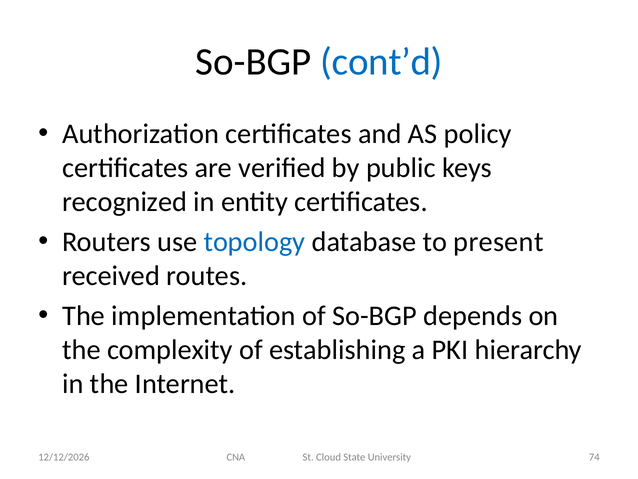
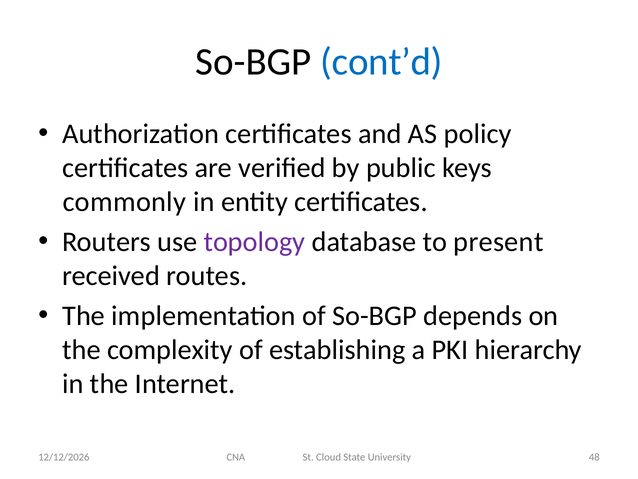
recognized: recognized -> commonly
topology colour: blue -> purple
74: 74 -> 48
